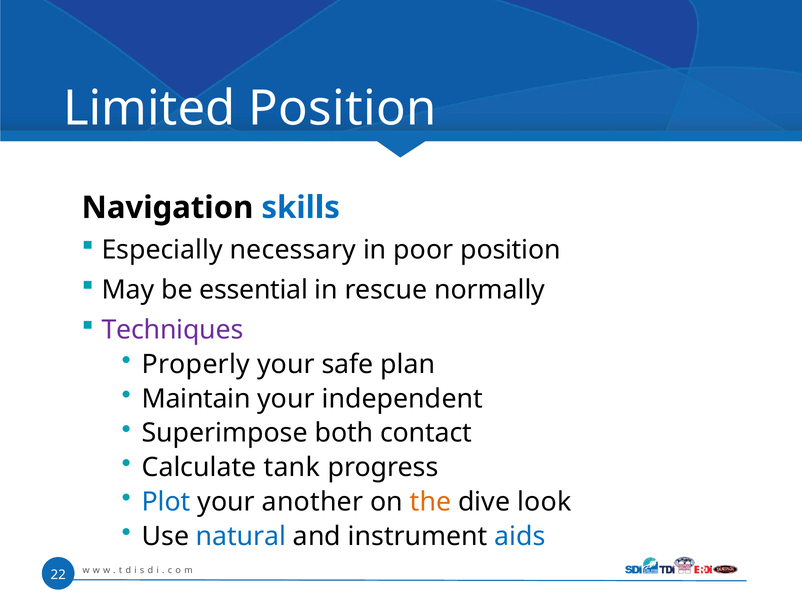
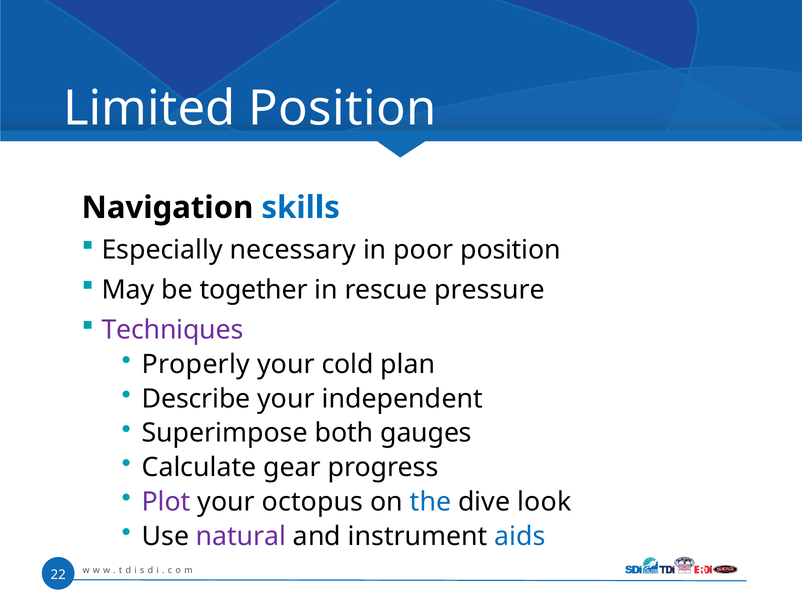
essential: essential -> together
normally: normally -> pressure
safe: safe -> cold
Maintain: Maintain -> Describe
contact: contact -> gauges
tank: tank -> gear
Plot colour: blue -> purple
another: another -> octopus
the colour: orange -> blue
natural colour: blue -> purple
